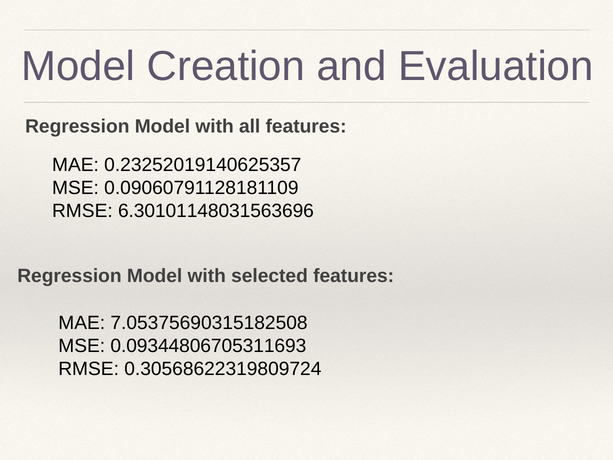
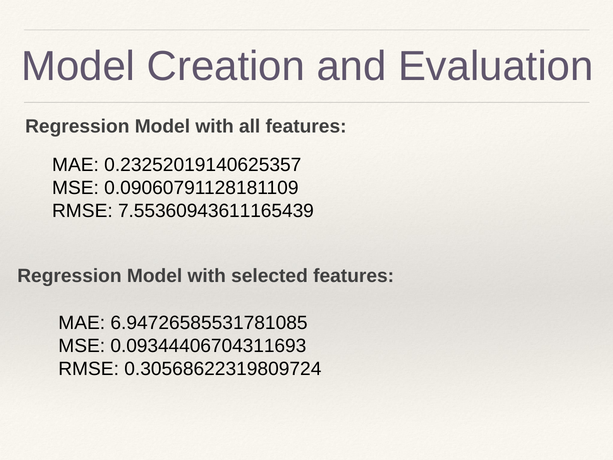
6.30101148031563696: 6.30101148031563696 -> 7.55360943611165439
7.05375690315182508: 7.05375690315182508 -> 6.94726585531781085
0.09344806705311693: 0.09344806705311693 -> 0.09344406704311693
